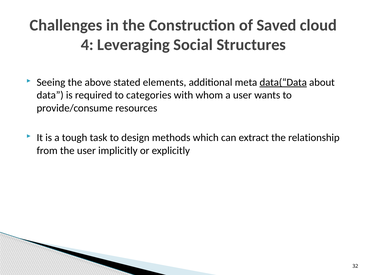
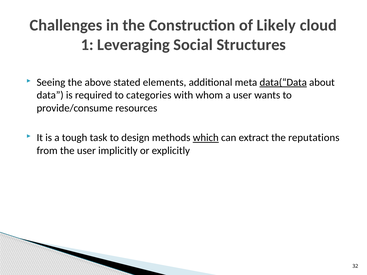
Saved: Saved -> Likely
4: 4 -> 1
which underline: none -> present
relationship: relationship -> reputations
